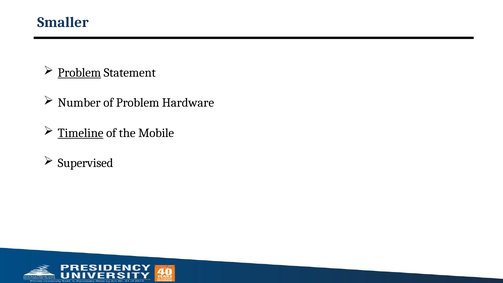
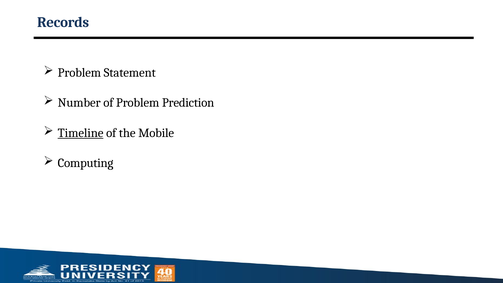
Smaller: Smaller -> Records
Problem at (79, 73) underline: present -> none
Hardware: Hardware -> Prediction
Supervised: Supervised -> Computing
